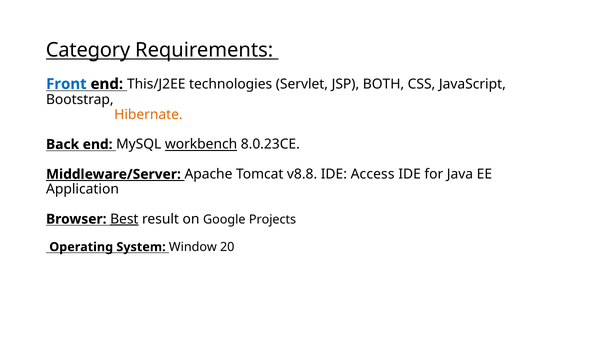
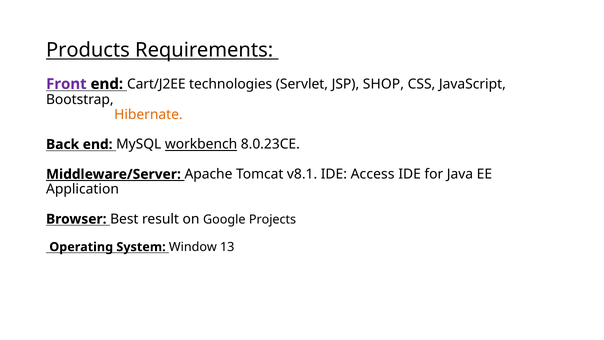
Category: Category -> Products
Front colour: blue -> purple
This/J2EE: This/J2EE -> Cart/J2EE
BOTH: BOTH -> SHOP
v8.8: v8.8 -> v8.1
Best underline: present -> none
20: 20 -> 13
